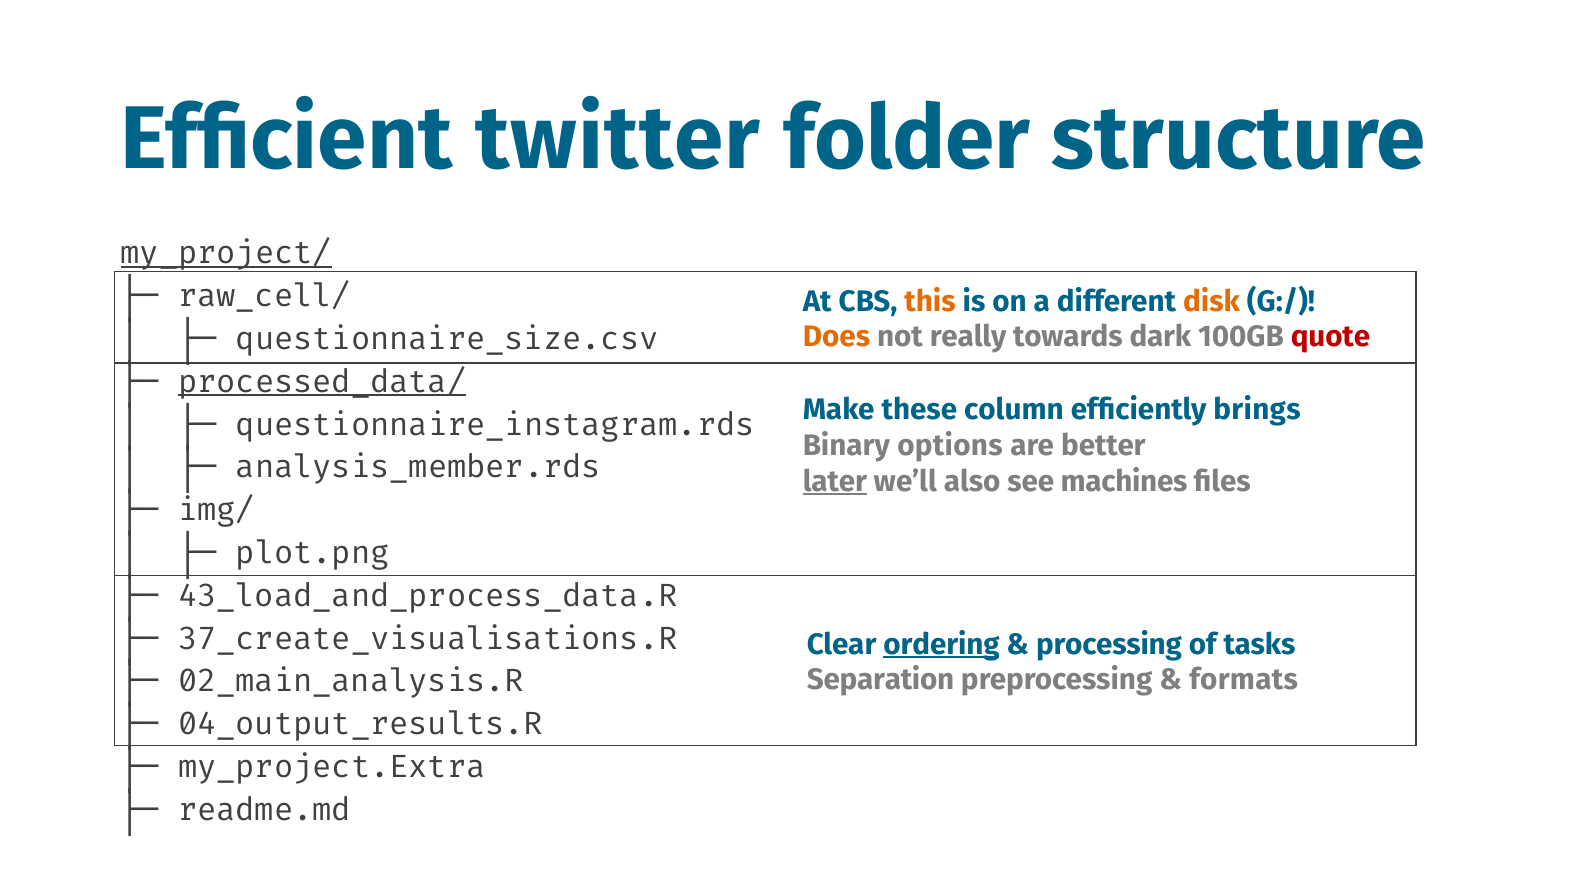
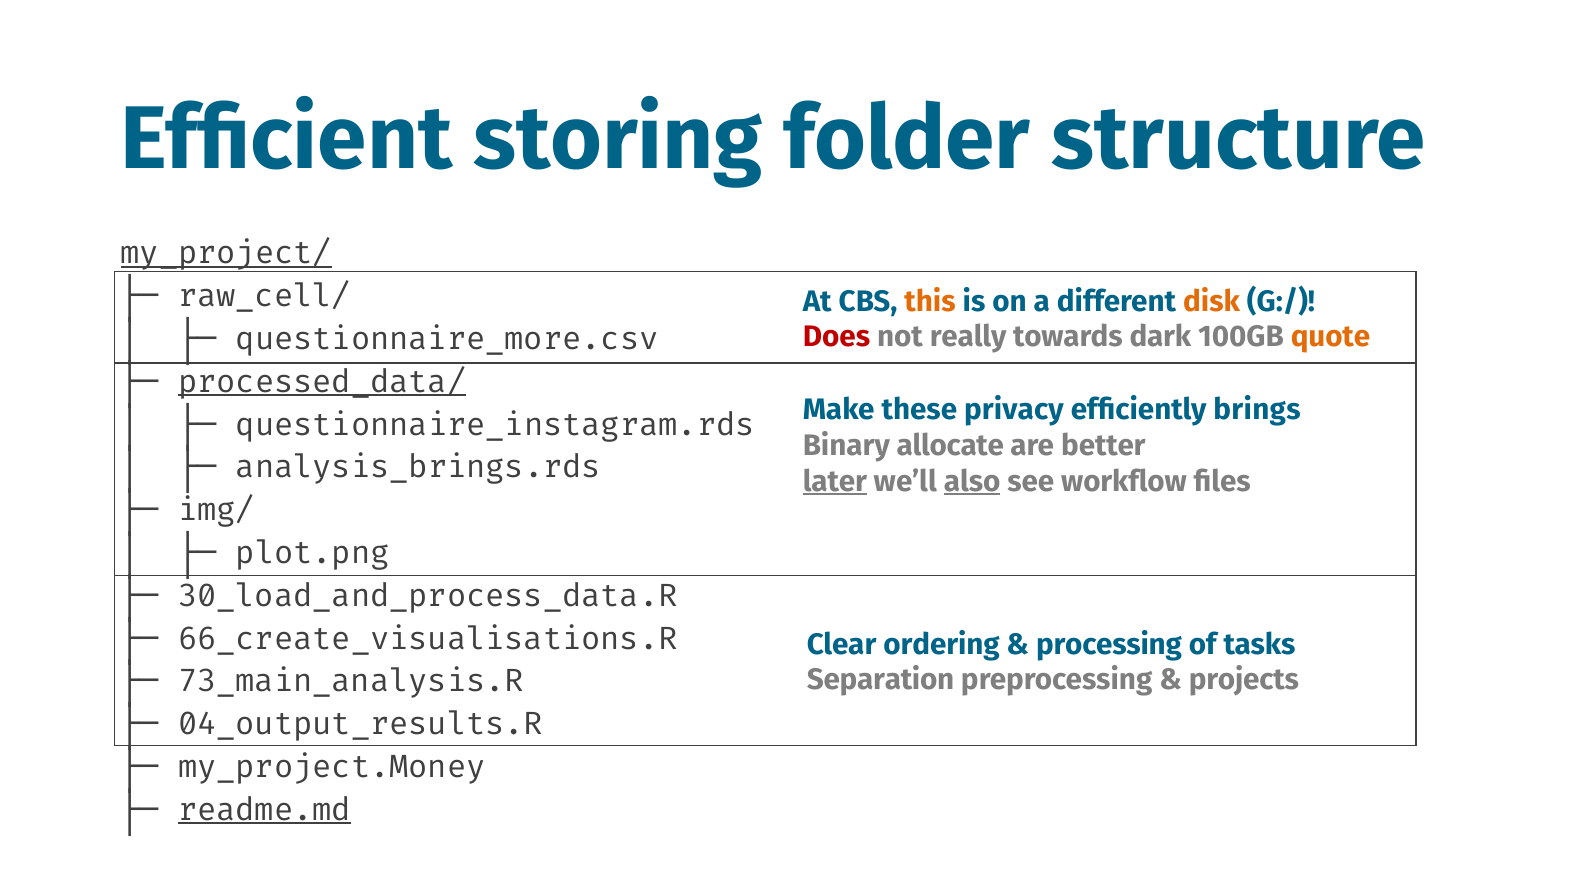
twitter: twitter -> storing
Does colour: orange -> red
quote colour: red -> orange
questionnaire_size.csv: questionnaire_size.csv -> questionnaire_more.csv
column: column -> privacy
options: options -> allocate
analysis_member.rds: analysis_member.rds -> analysis_brings.rds
also underline: none -> present
machines: machines -> workflow
43_load_and_process_data.R: 43_load_and_process_data.R -> 30_load_and_process_data.R
37_create_visualisations.R: 37_create_visualisations.R -> 66_create_visualisations.R
ordering underline: present -> none
formats: formats -> projects
02_main_analysis.R: 02_main_analysis.R -> 73_main_analysis.R
my_project.Extra: my_project.Extra -> my_project.Money
readme.md underline: none -> present
